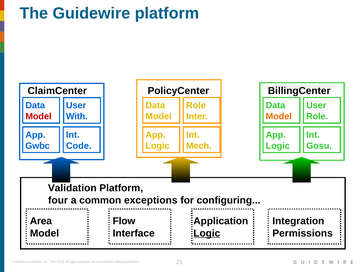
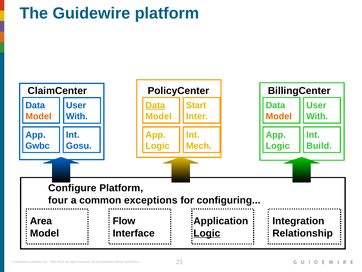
Data at (155, 105) underline: none -> present
Role at (196, 105): Role -> Start
Model at (38, 116) colour: red -> orange
Role at (317, 116): Role -> With
Code: Code -> Gosu
Gosu: Gosu -> Build
Validation: Validation -> Configure
Permissions: Permissions -> Relationship
